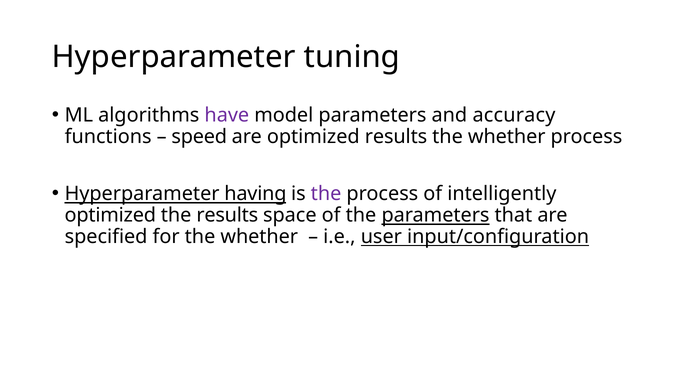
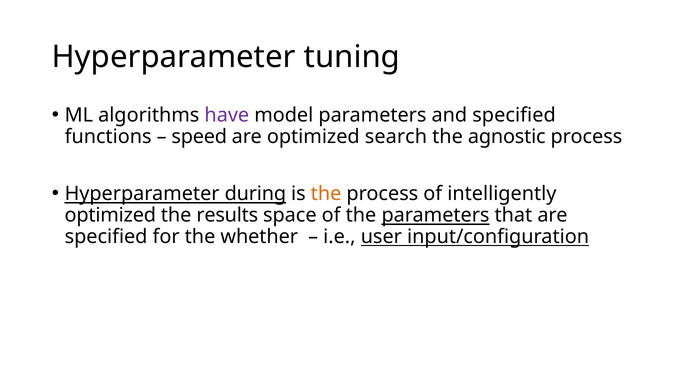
and accuracy: accuracy -> specified
optimized results: results -> search
whether at (507, 137): whether -> agnostic
having: having -> during
the at (326, 194) colour: purple -> orange
